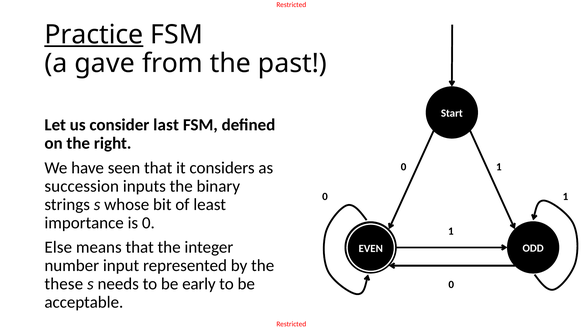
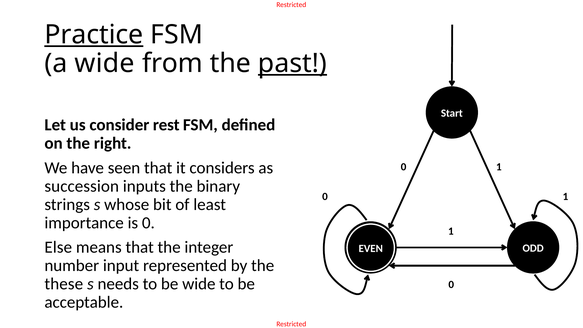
a gave: gave -> wide
past underline: none -> present
last: last -> rest
be early: early -> wide
